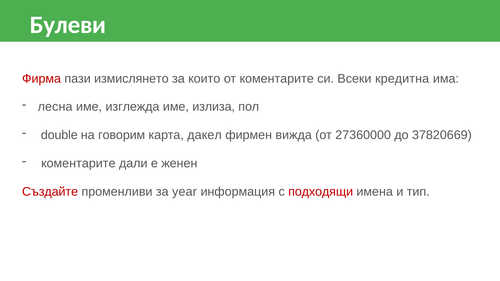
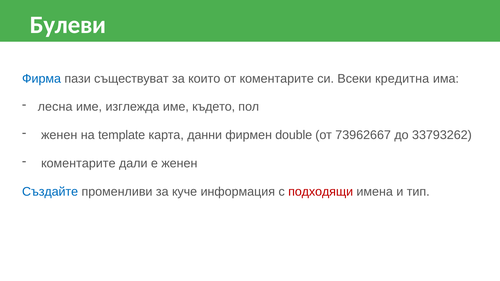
Фирма colour: red -> blue
измислянето: измислянето -> съществуват
излиза: излиза -> където
double at (59, 135): double -> женен
говорим: говорим -> template
дакел: дакел -> данни
вижда: вижда -> double
27360000: 27360000 -> 73962667
37820669: 37820669 -> 33793262
Създайте colour: red -> blue
year: year -> куче
